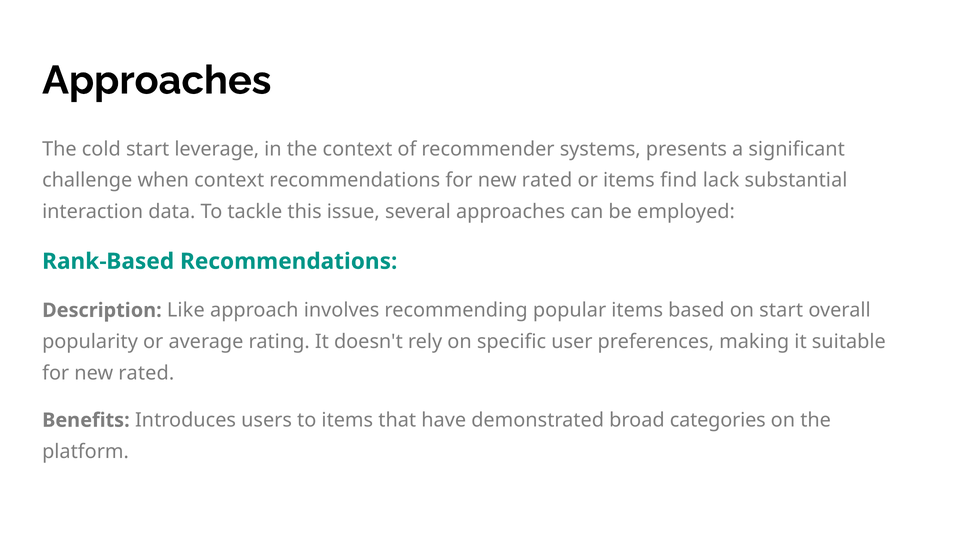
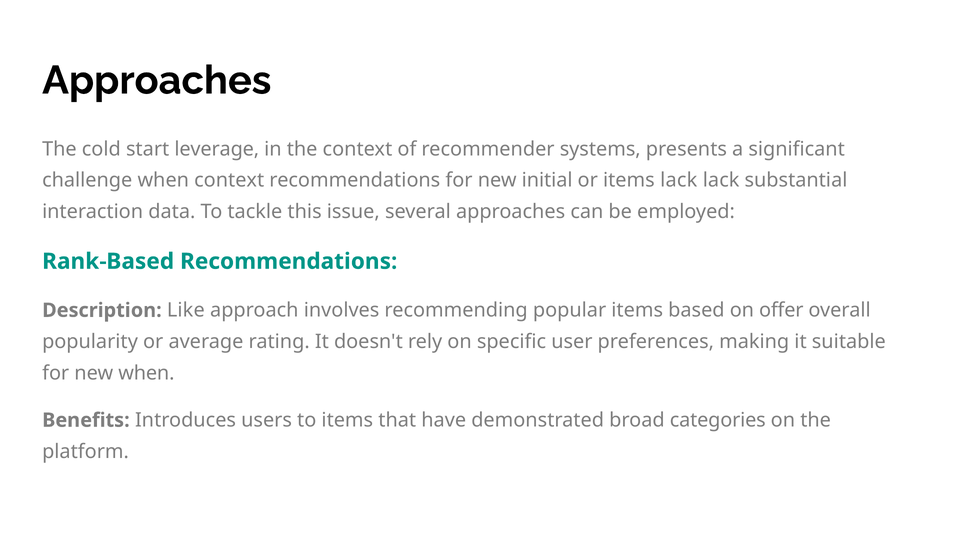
recommendations for new rated: rated -> initial
items find: find -> lack
on start: start -> offer
rated at (146, 373): rated -> when
